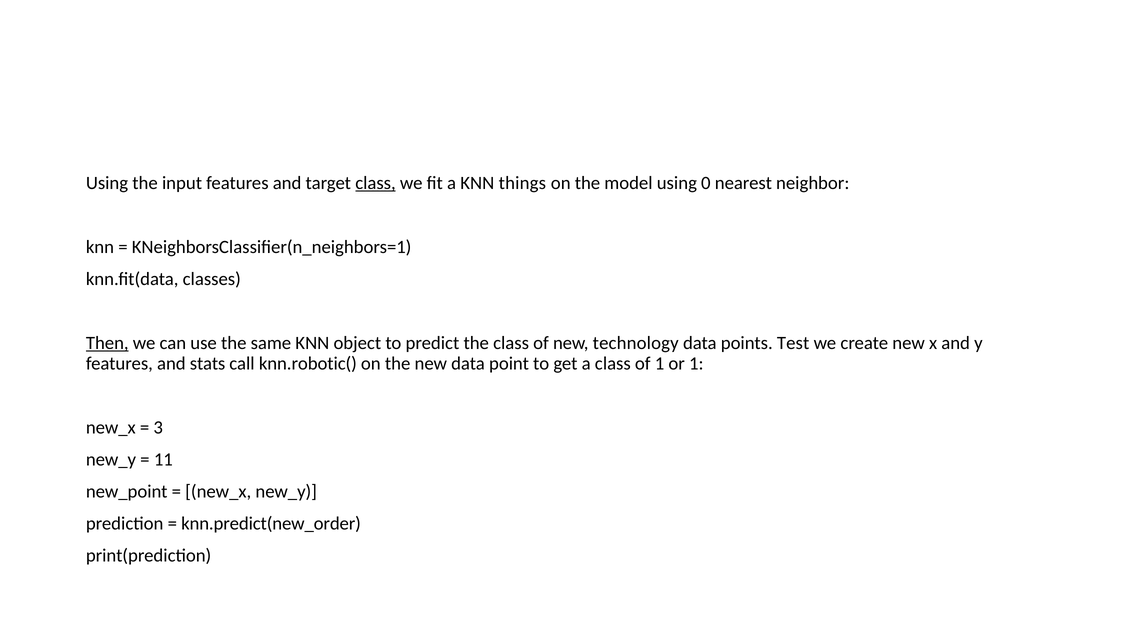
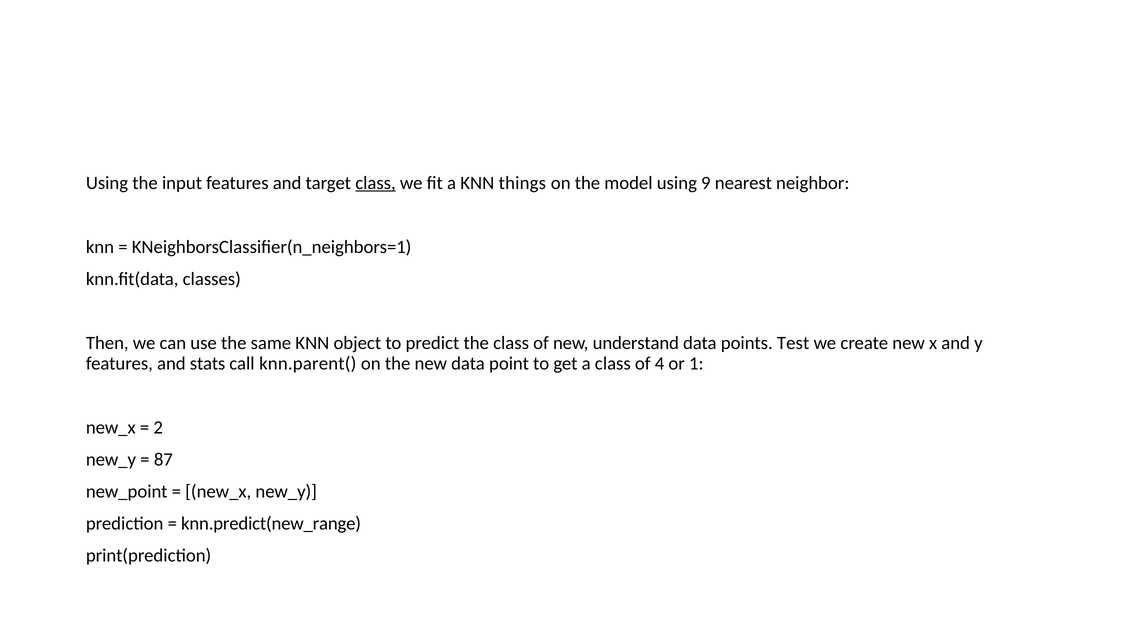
0: 0 -> 9
Then underline: present -> none
technology: technology -> understand
knn.robotic(: knn.robotic( -> knn.parent(
of 1: 1 -> 4
3: 3 -> 2
11: 11 -> 87
knn.predict(new_order: knn.predict(new_order -> knn.predict(new_range
